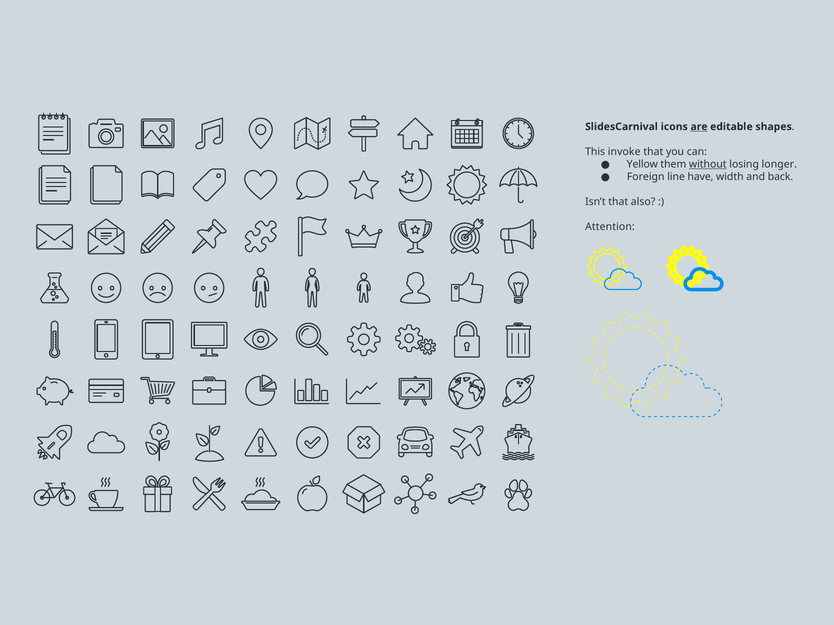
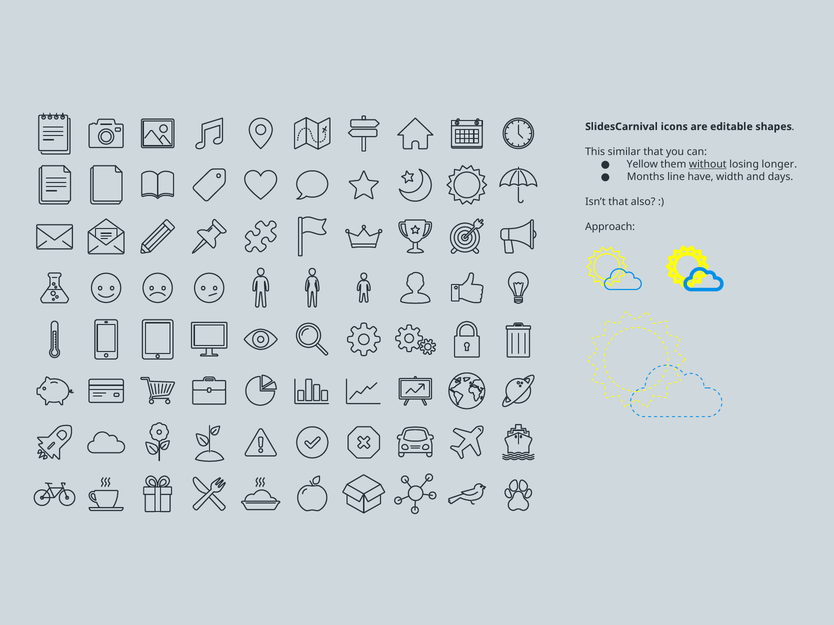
are underline: present -> none
invoke: invoke -> similar
Foreign: Foreign -> Months
back: back -> days
Attention: Attention -> Approach
